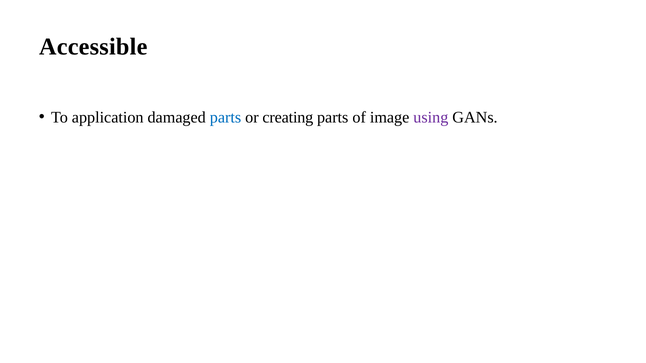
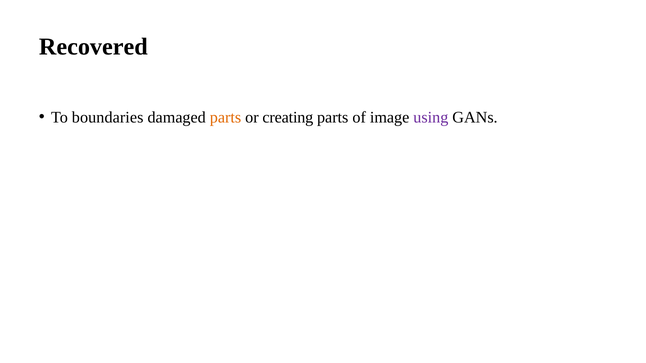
Accessible: Accessible -> Recovered
application: application -> boundaries
parts at (226, 117) colour: blue -> orange
